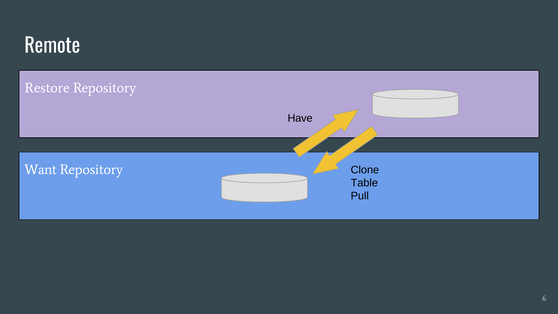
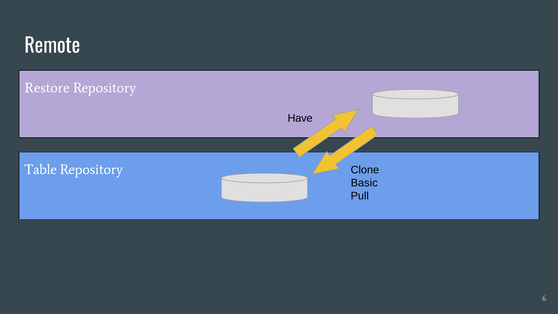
Want: Want -> Table
Table: Table -> Basic
